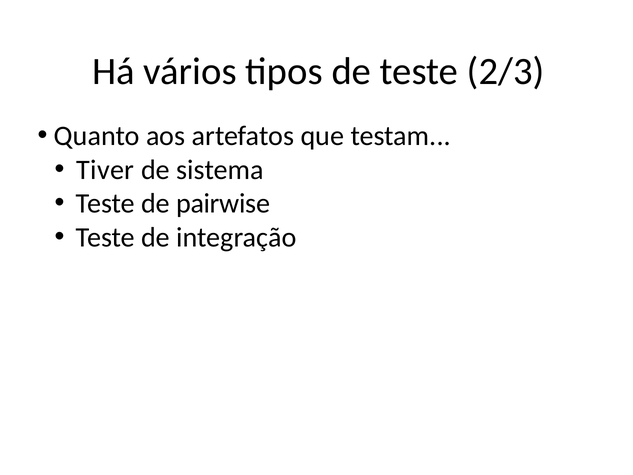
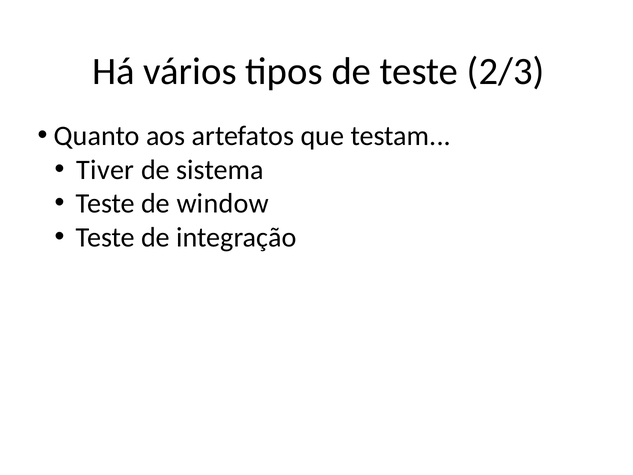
pairwise: pairwise -> window
